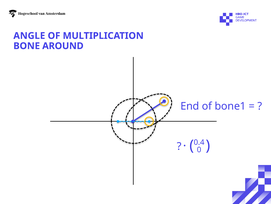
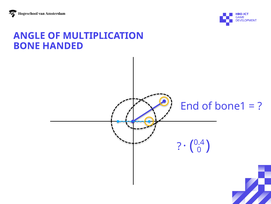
AROUND: AROUND -> HANDED
